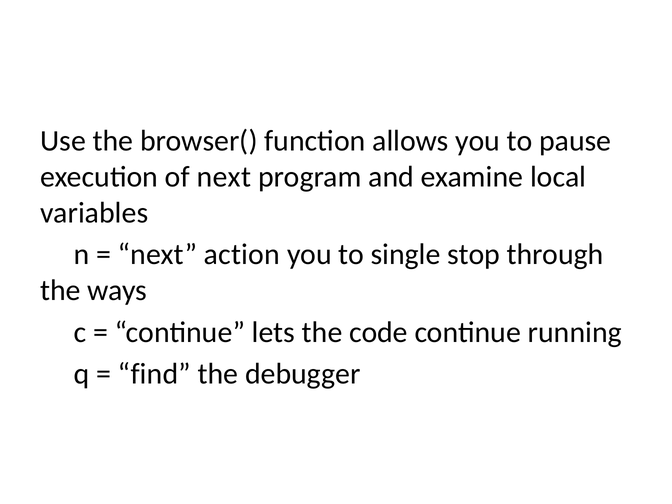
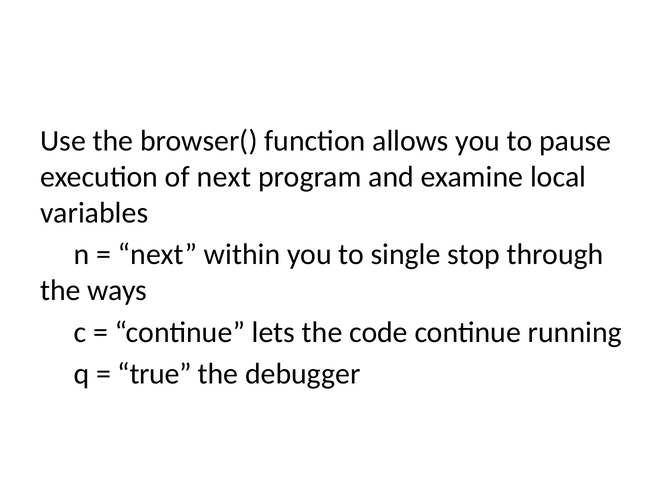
action: action -> within
find: find -> true
